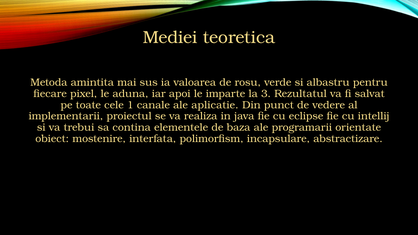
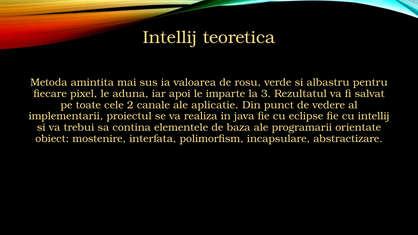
Mediei at (170, 38): Mediei -> Intellij
1: 1 -> 2
